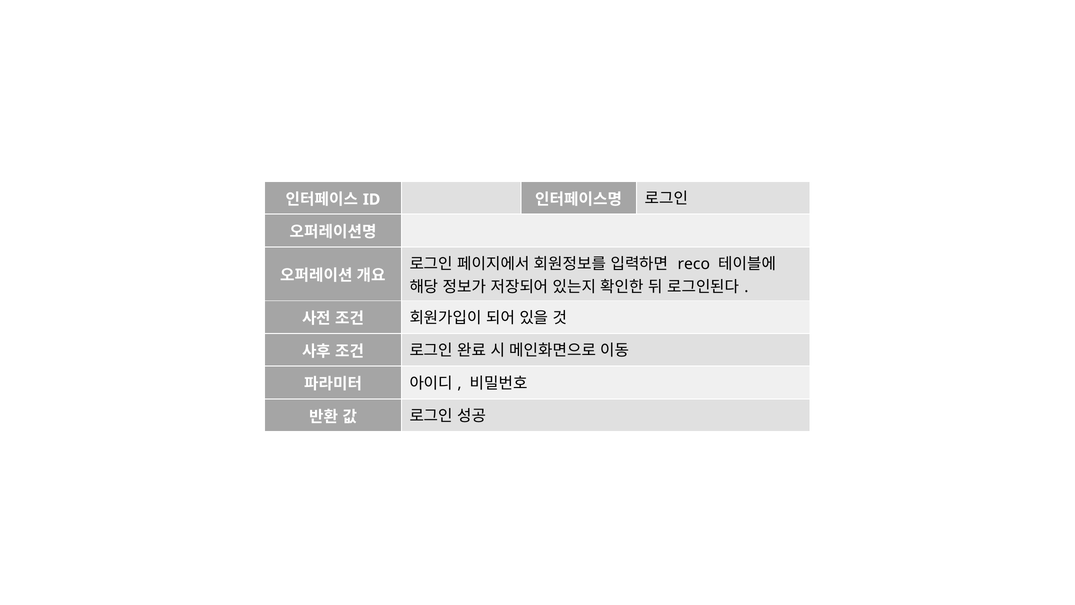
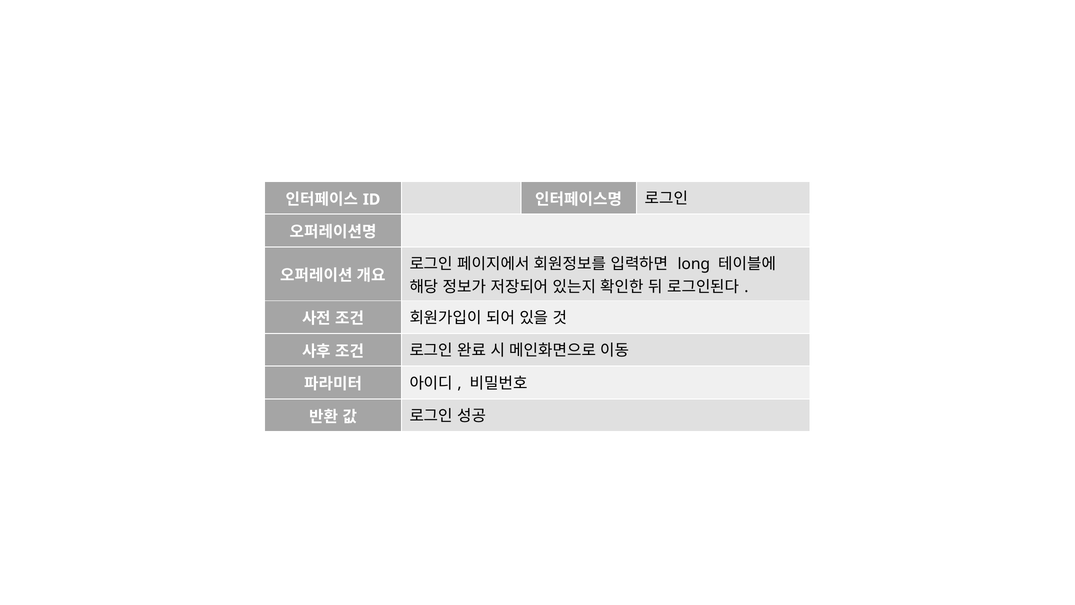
reco: reco -> long
